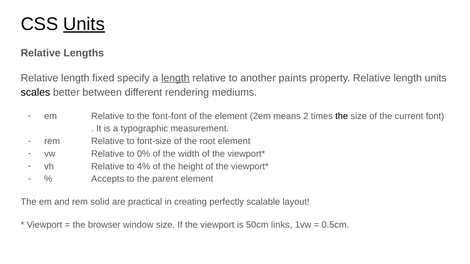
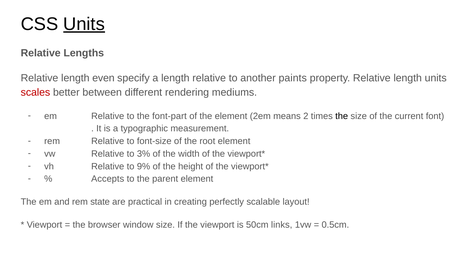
fixed: fixed -> even
length at (175, 78) underline: present -> none
scales colour: black -> red
font-font: font-font -> font-part
0%: 0% -> 3%
4%: 4% -> 9%
solid: solid -> state
